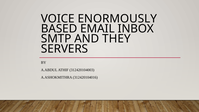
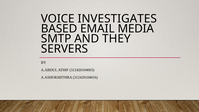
ENORMOUSLY: ENORMOUSLY -> INVESTIGATES
INBOX: INBOX -> MEDIA
